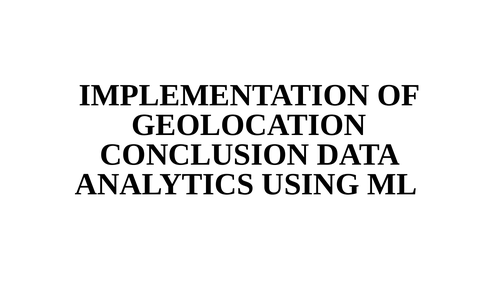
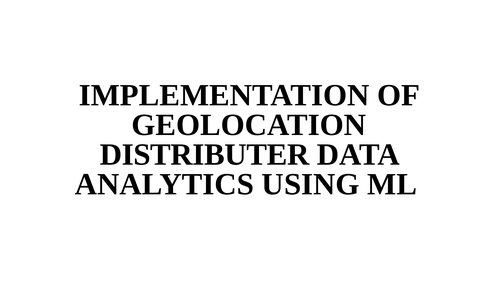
CONCLUSION: CONCLUSION -> DISTRIBUTER
